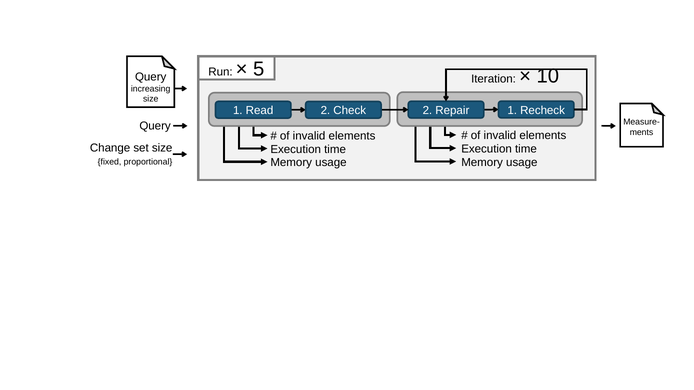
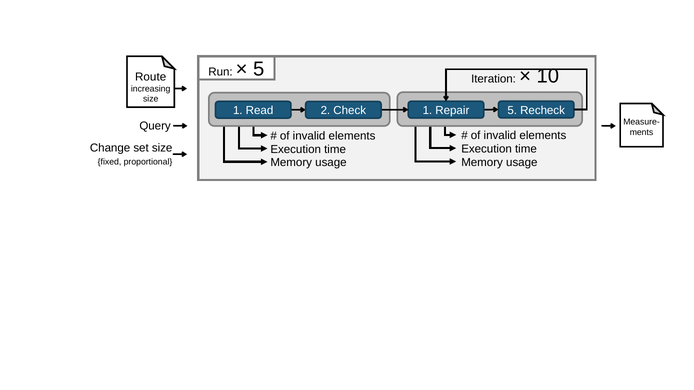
Query at (151, 77): Query -> Route
Read 2: 2 -> 1
Repair 1: 1 -> 5
